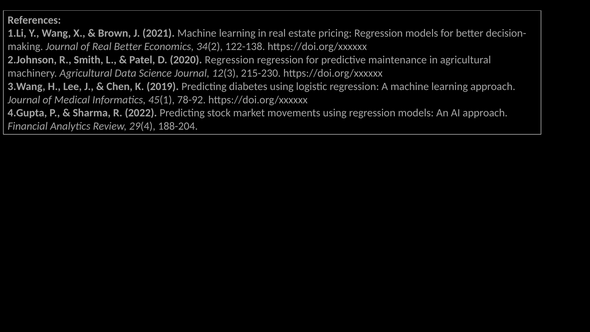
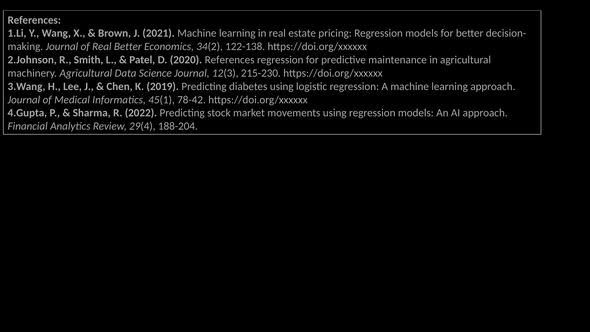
2020 Regression: Regression -> References
78-92: 78-92 -> 78-42
